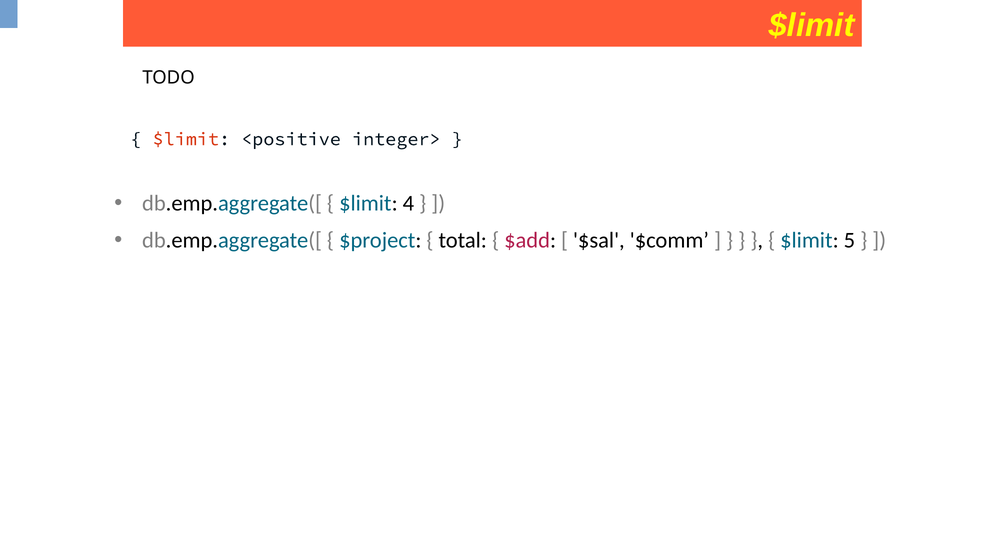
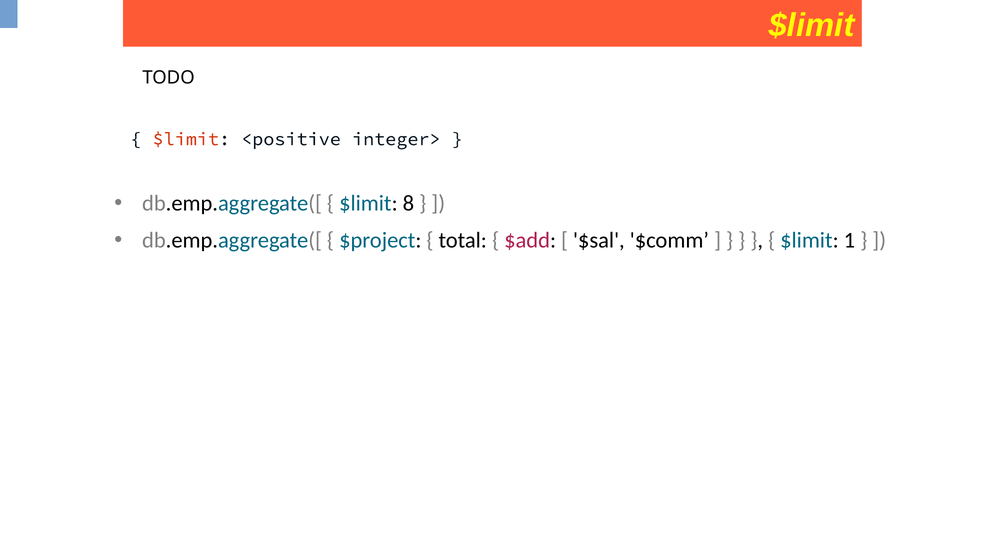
4: 4 -> 8
5: 5 -> 1
